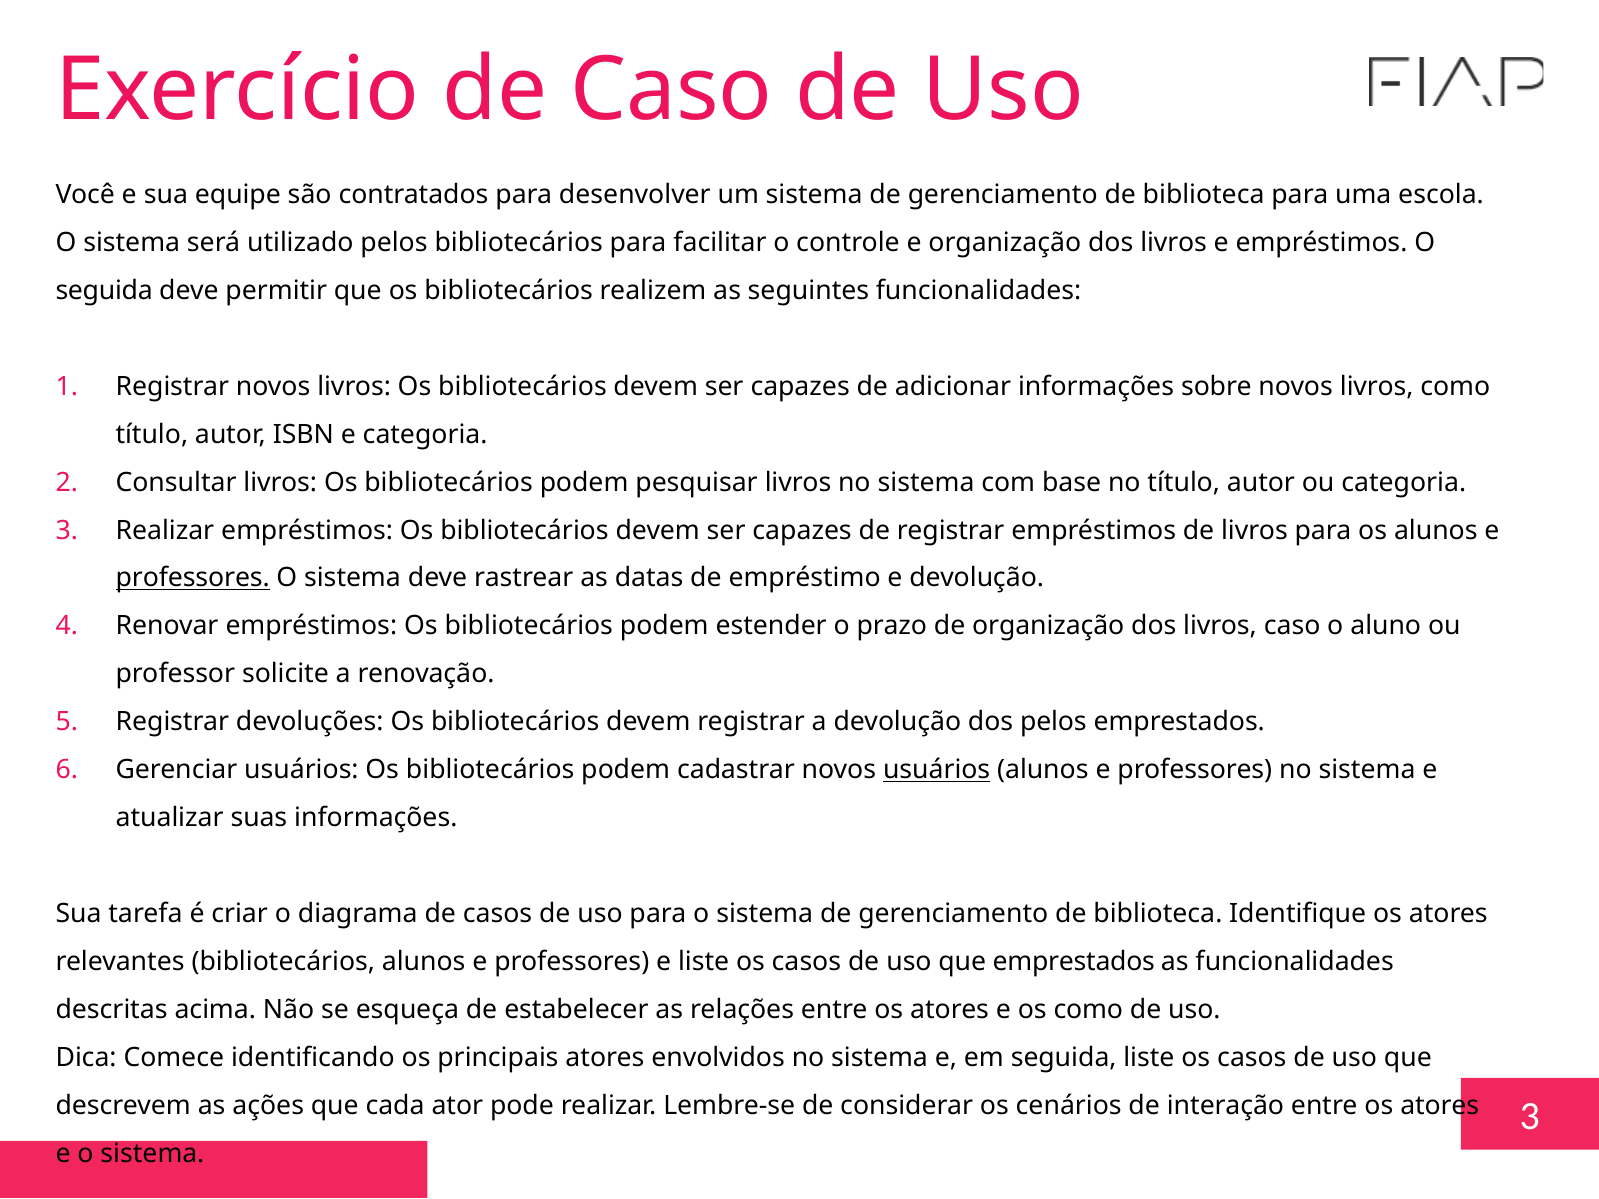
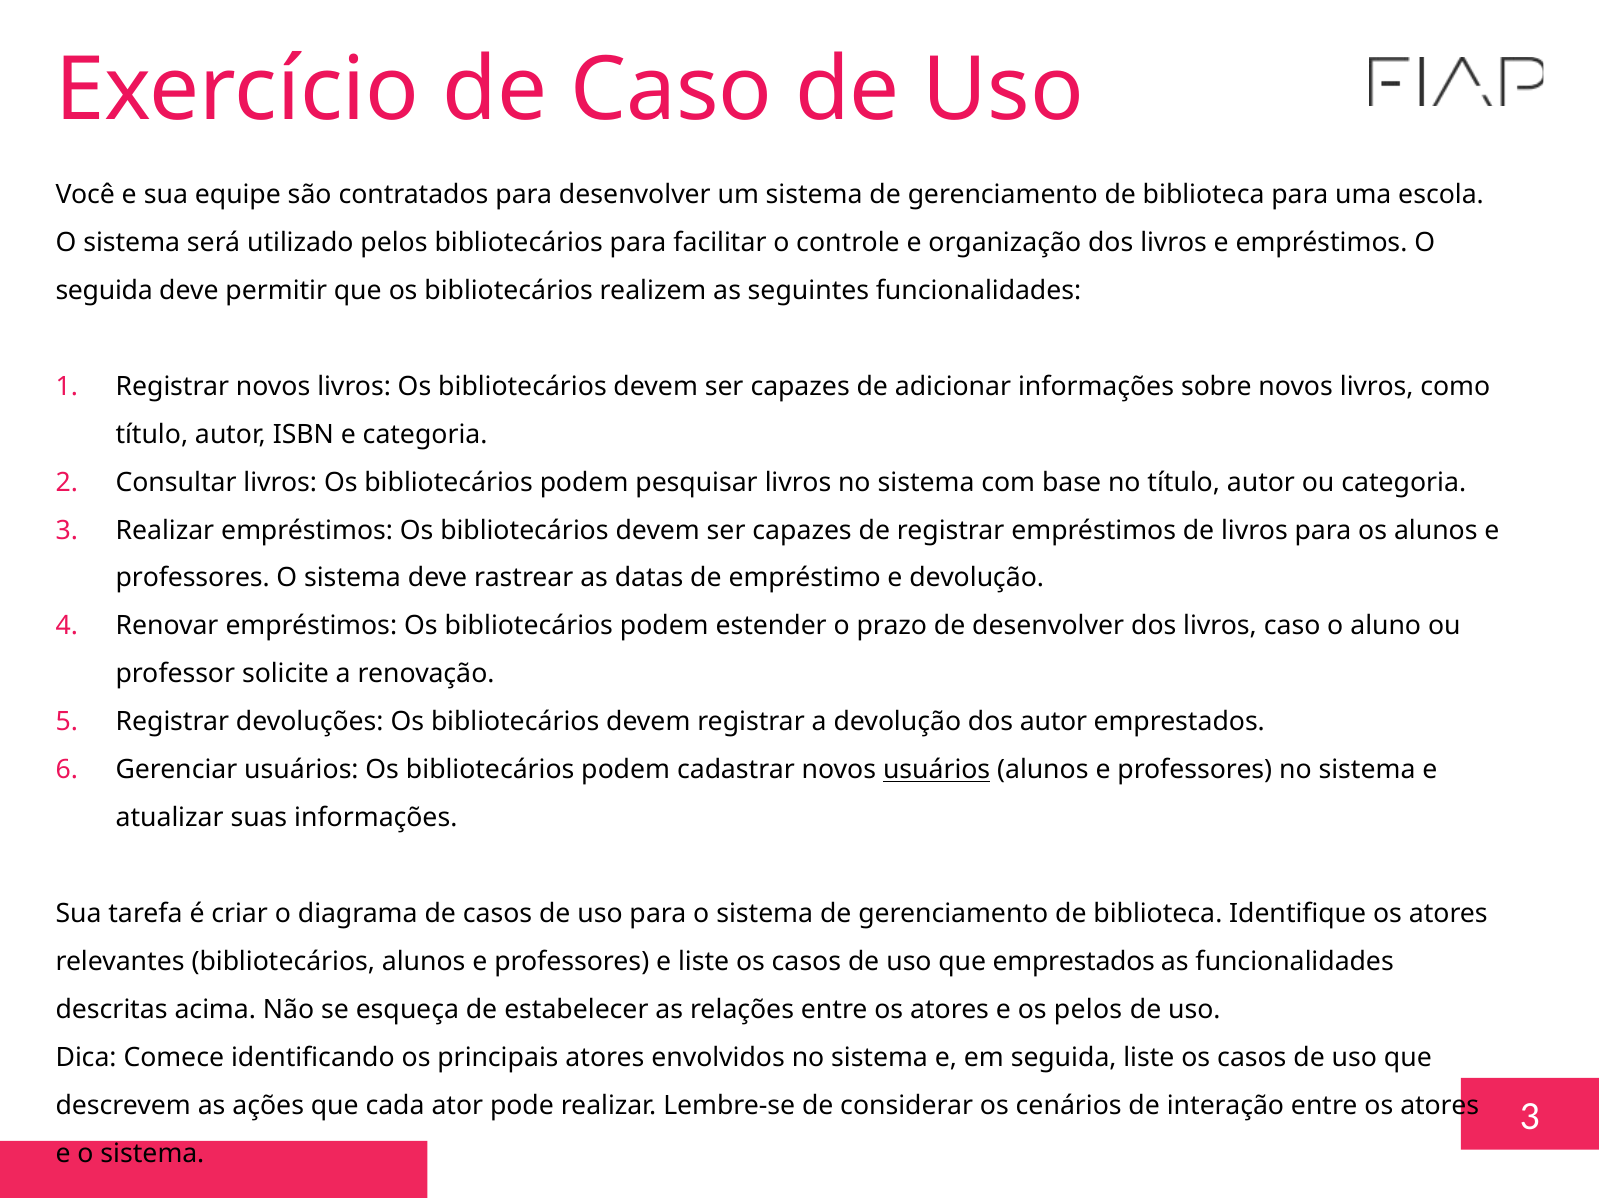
professores at (193, 578) underline: present -> none
de organização: organização -> desenvolver
dos pelos: pelos -> autor
os como: como -> pelos
